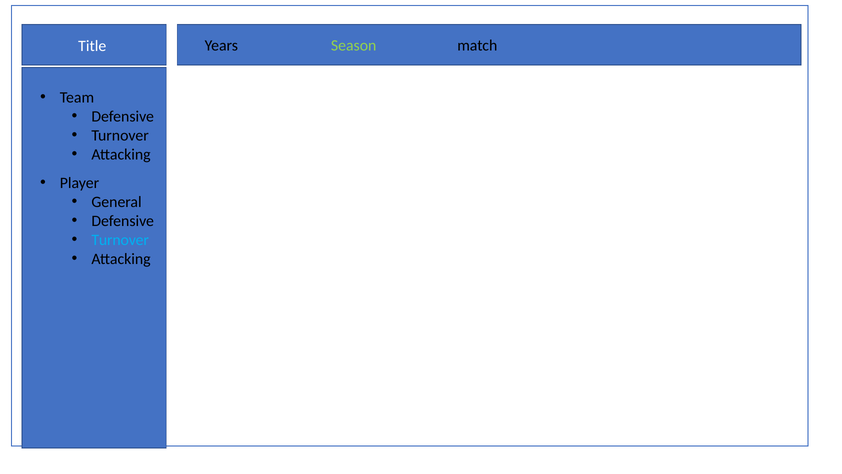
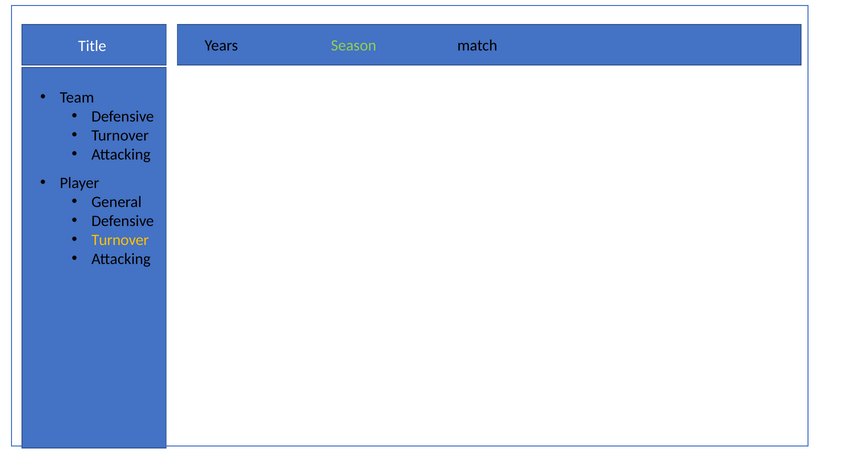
Turnover at (120, 240) colour: light blue -> yellow
